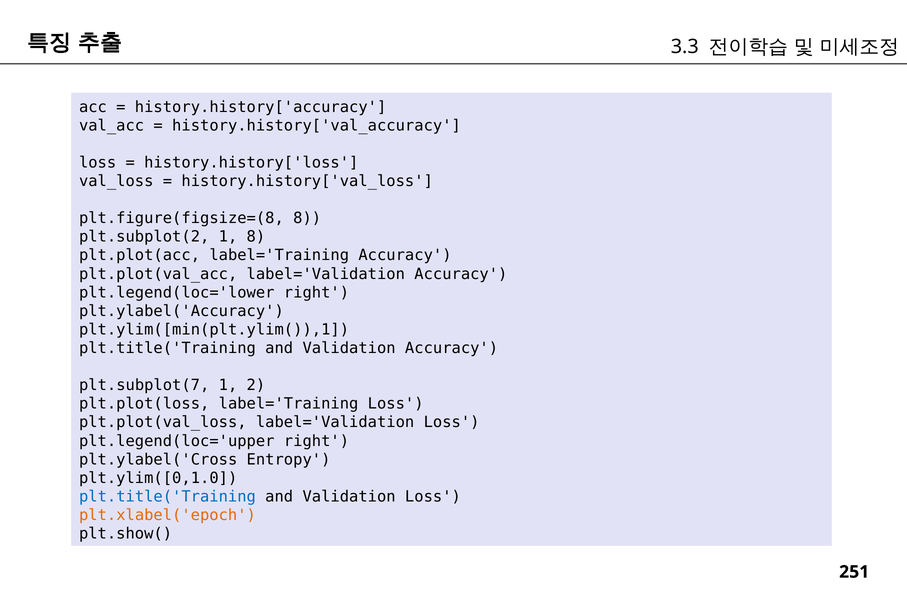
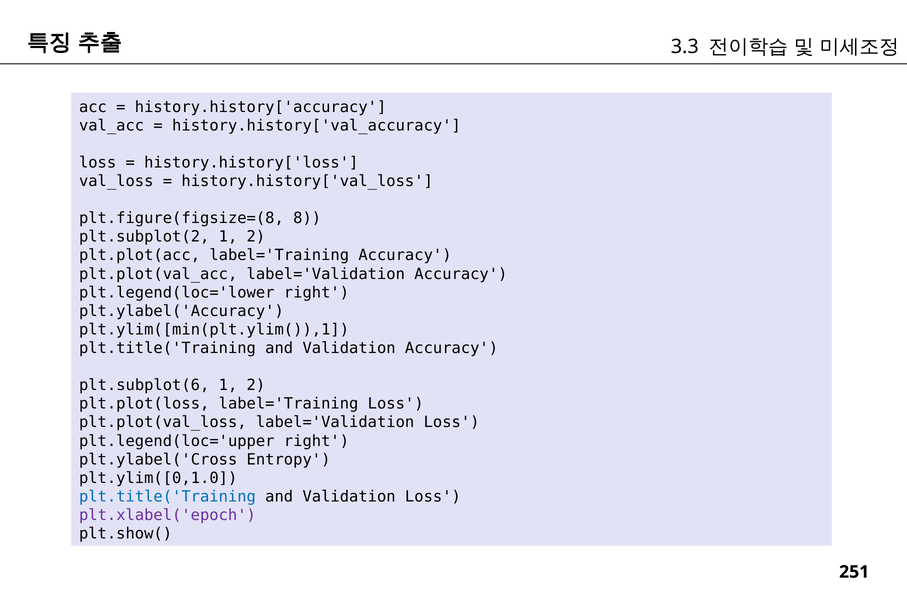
plt.subplot(2 1 8: 8 -> 2
plt.subplot(7: plt.subplot(7 -> plt.subplot(6
plt.xlabel('epoch colour: orange -> purple
